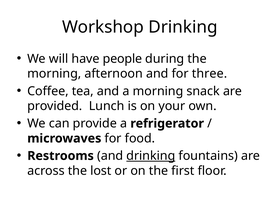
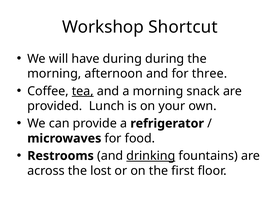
Workshop Drinking: Drinking -> Shortcut
have people: people -> during
tea underline: none -> present
